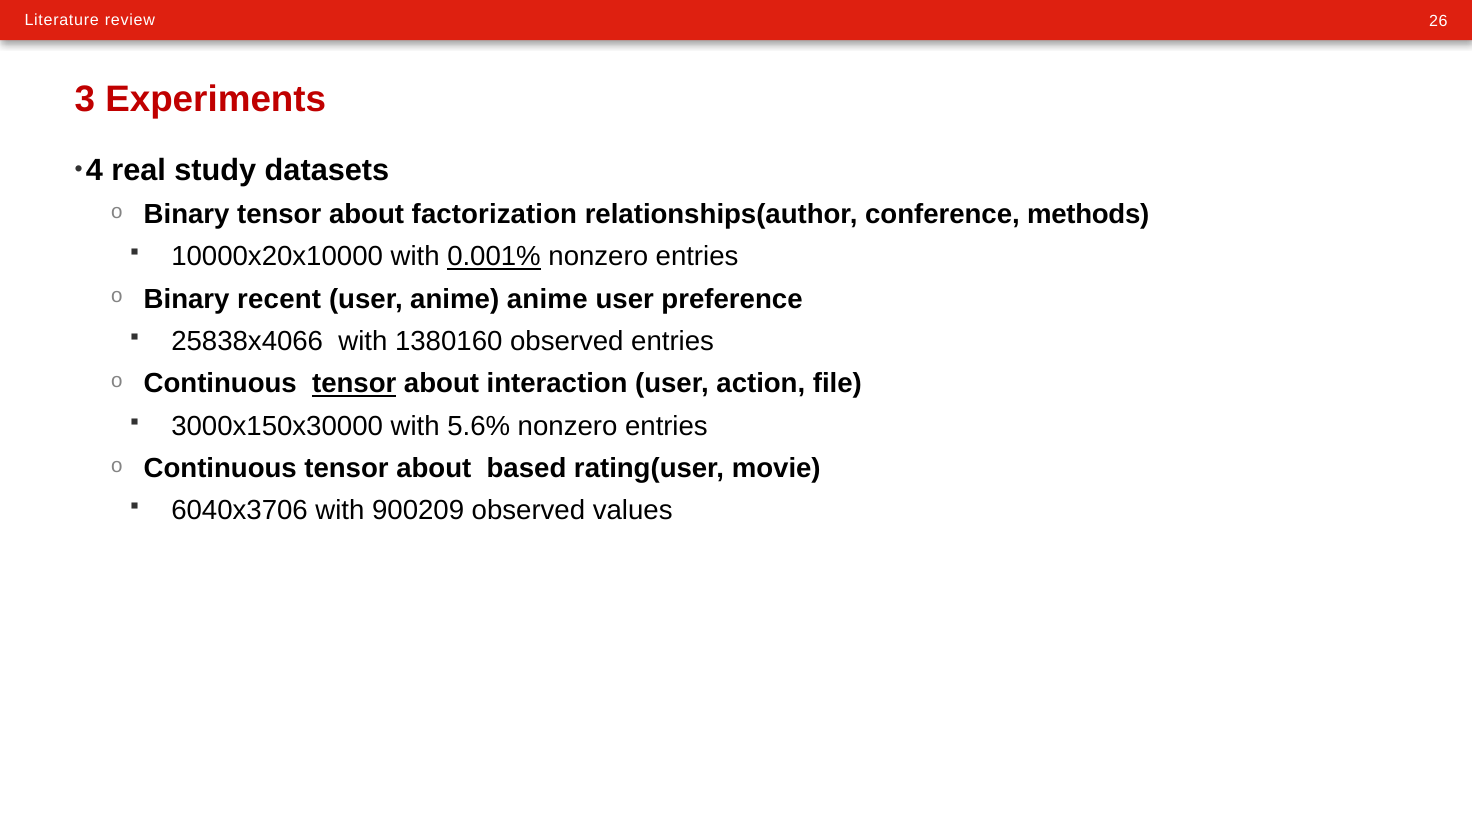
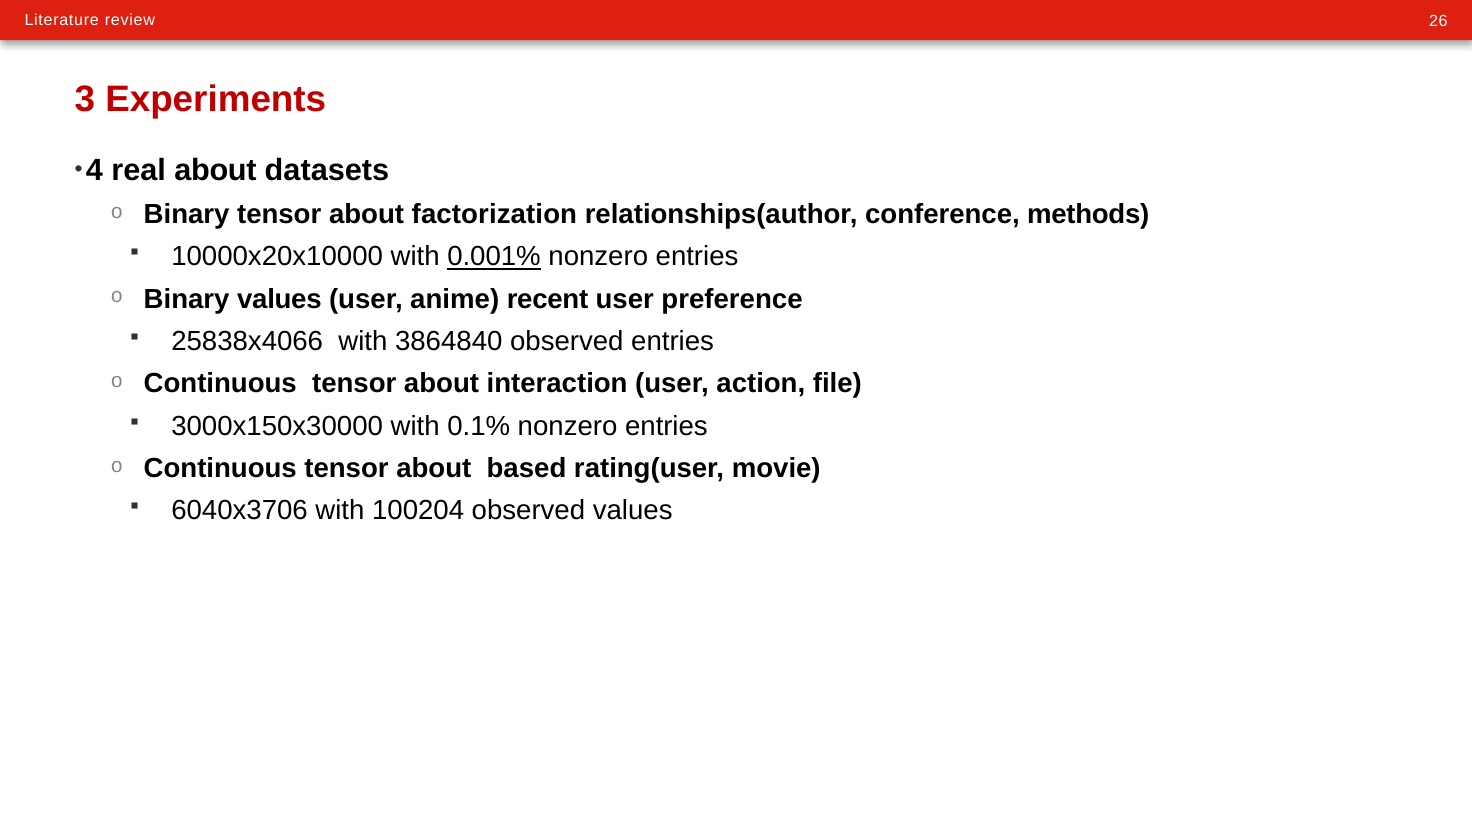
real study: study -> about
Binary recent: recent -> values
anime anime: anime -> recent
1380160: 1380160 -> 3864840
tensor at (354, 384) underline: present -> none
5.6%: 5.6% -> 0.1%
900209: 900209 -> 100204
